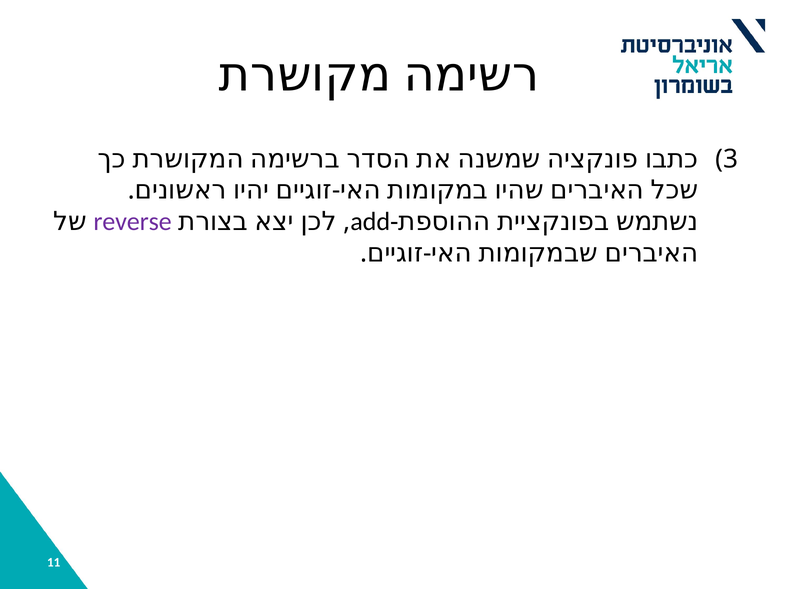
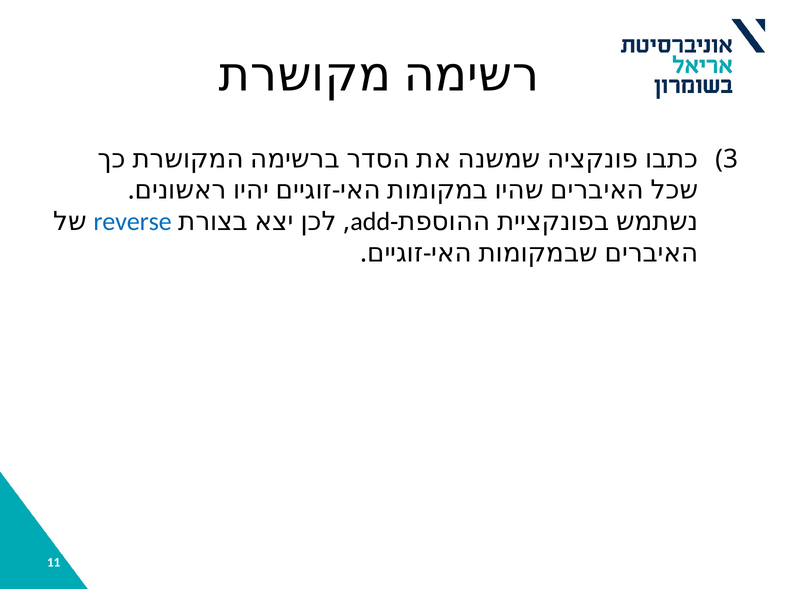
reverse colour: purple -> blue
